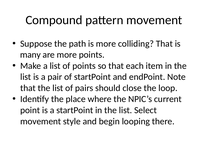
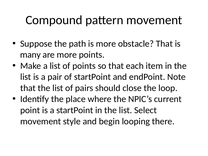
colliding: colliding -> obstacle
